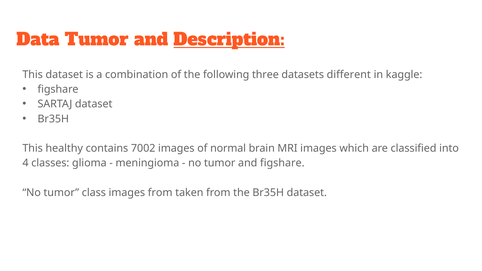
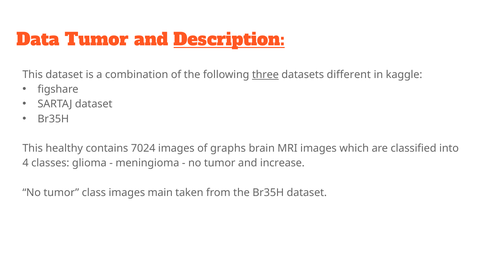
three underline: none -> present
7002: 7002 -> 7024
normal: normal -> graphs
and figshare: figshare -> increase
images from: from -> main
